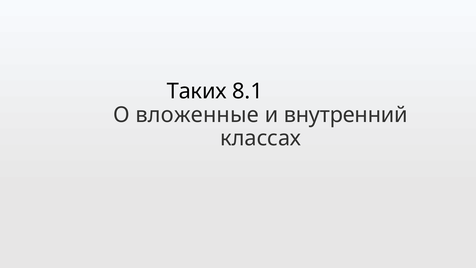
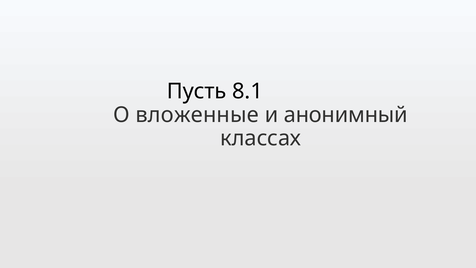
Таких: Таких -> Пусть
внутренний: внутренний -> анонимный
